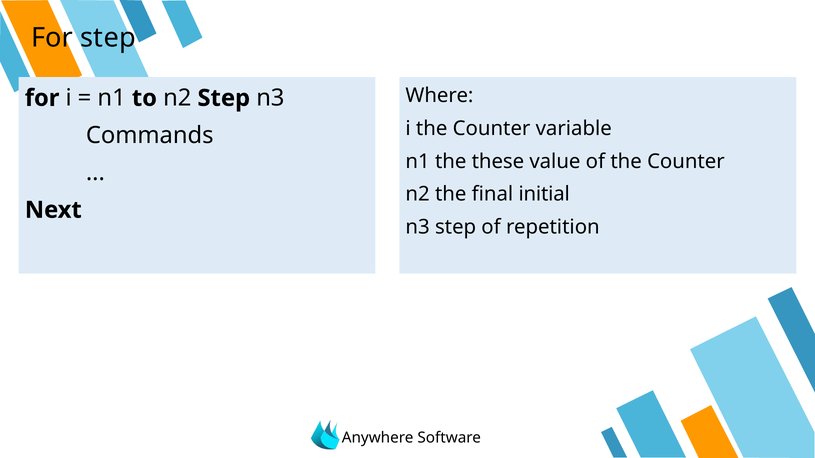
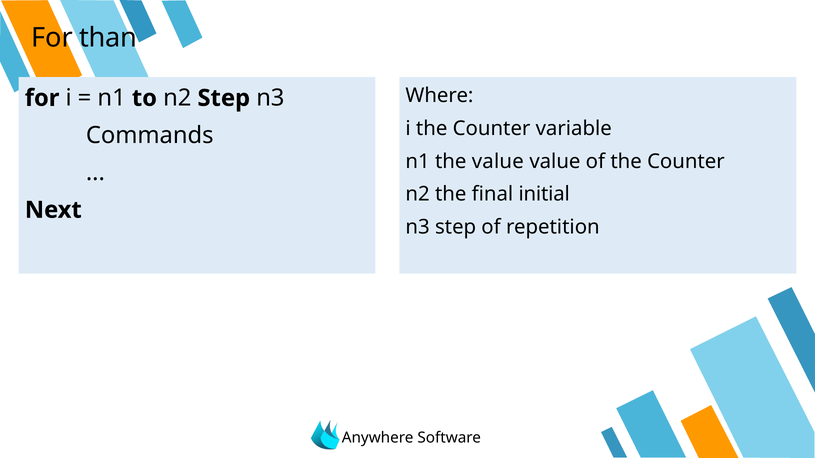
For step: step -> than
the these: these -> value
